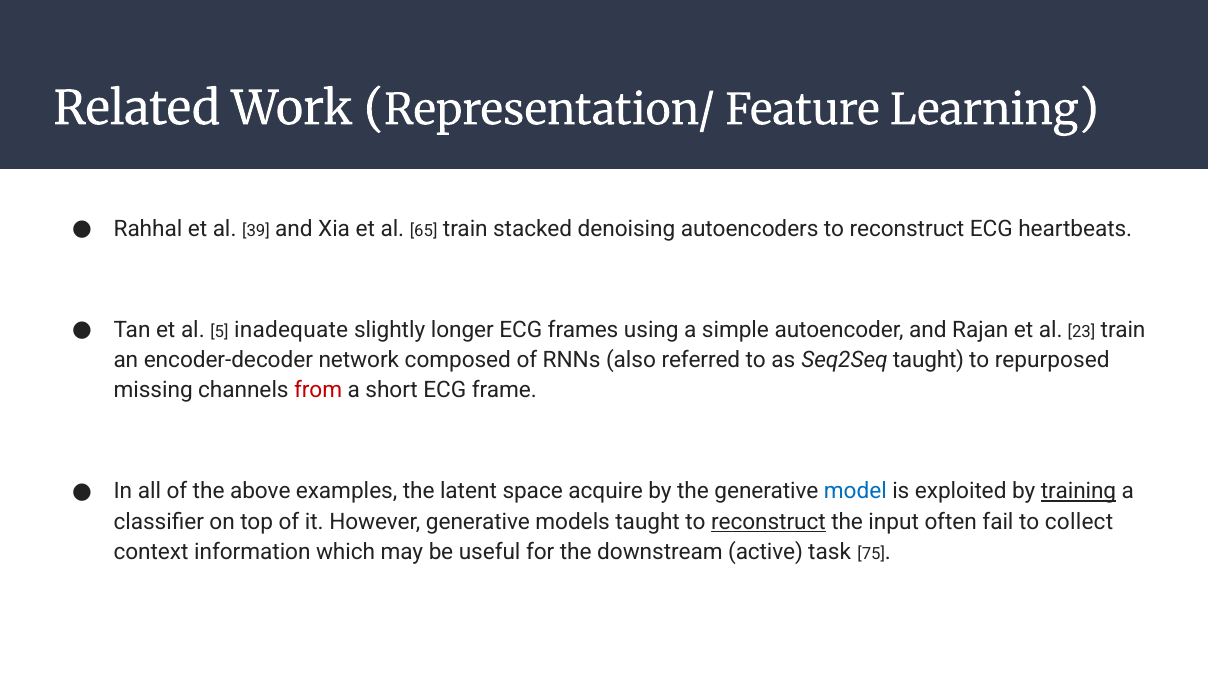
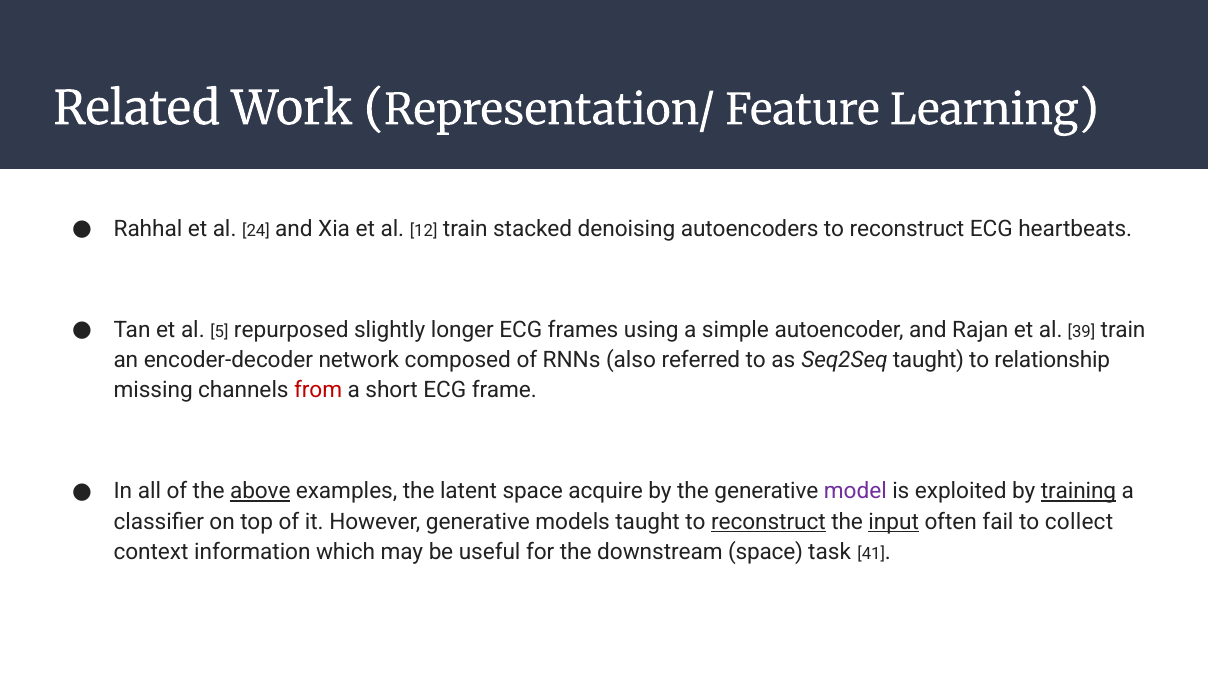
39: 39 -> 24
65: 65 -> 12
inadequate: inadequate -> repurposed
23: 23 -> 39
repurposed: repurposed -> relationship
above underline: none -> present
model colour: blue -> purple
input underline: none -> present
downstream active: active -> space
75: 75 -> 41
